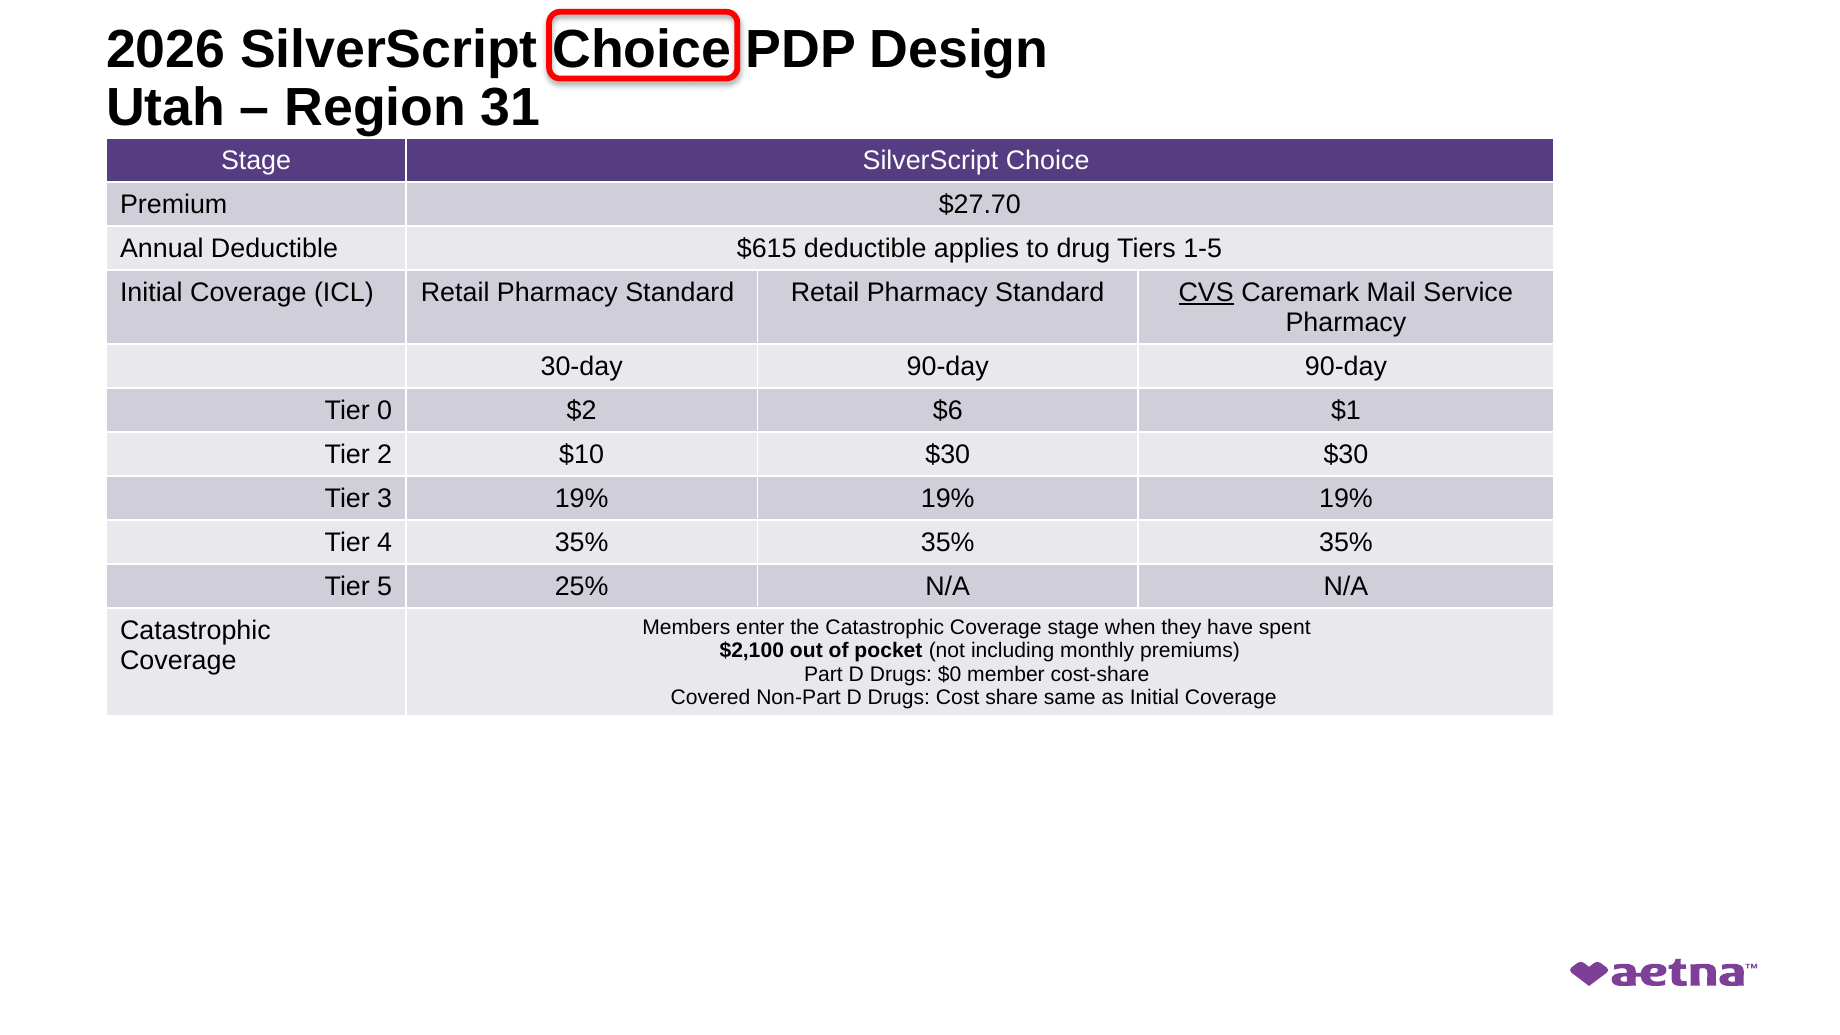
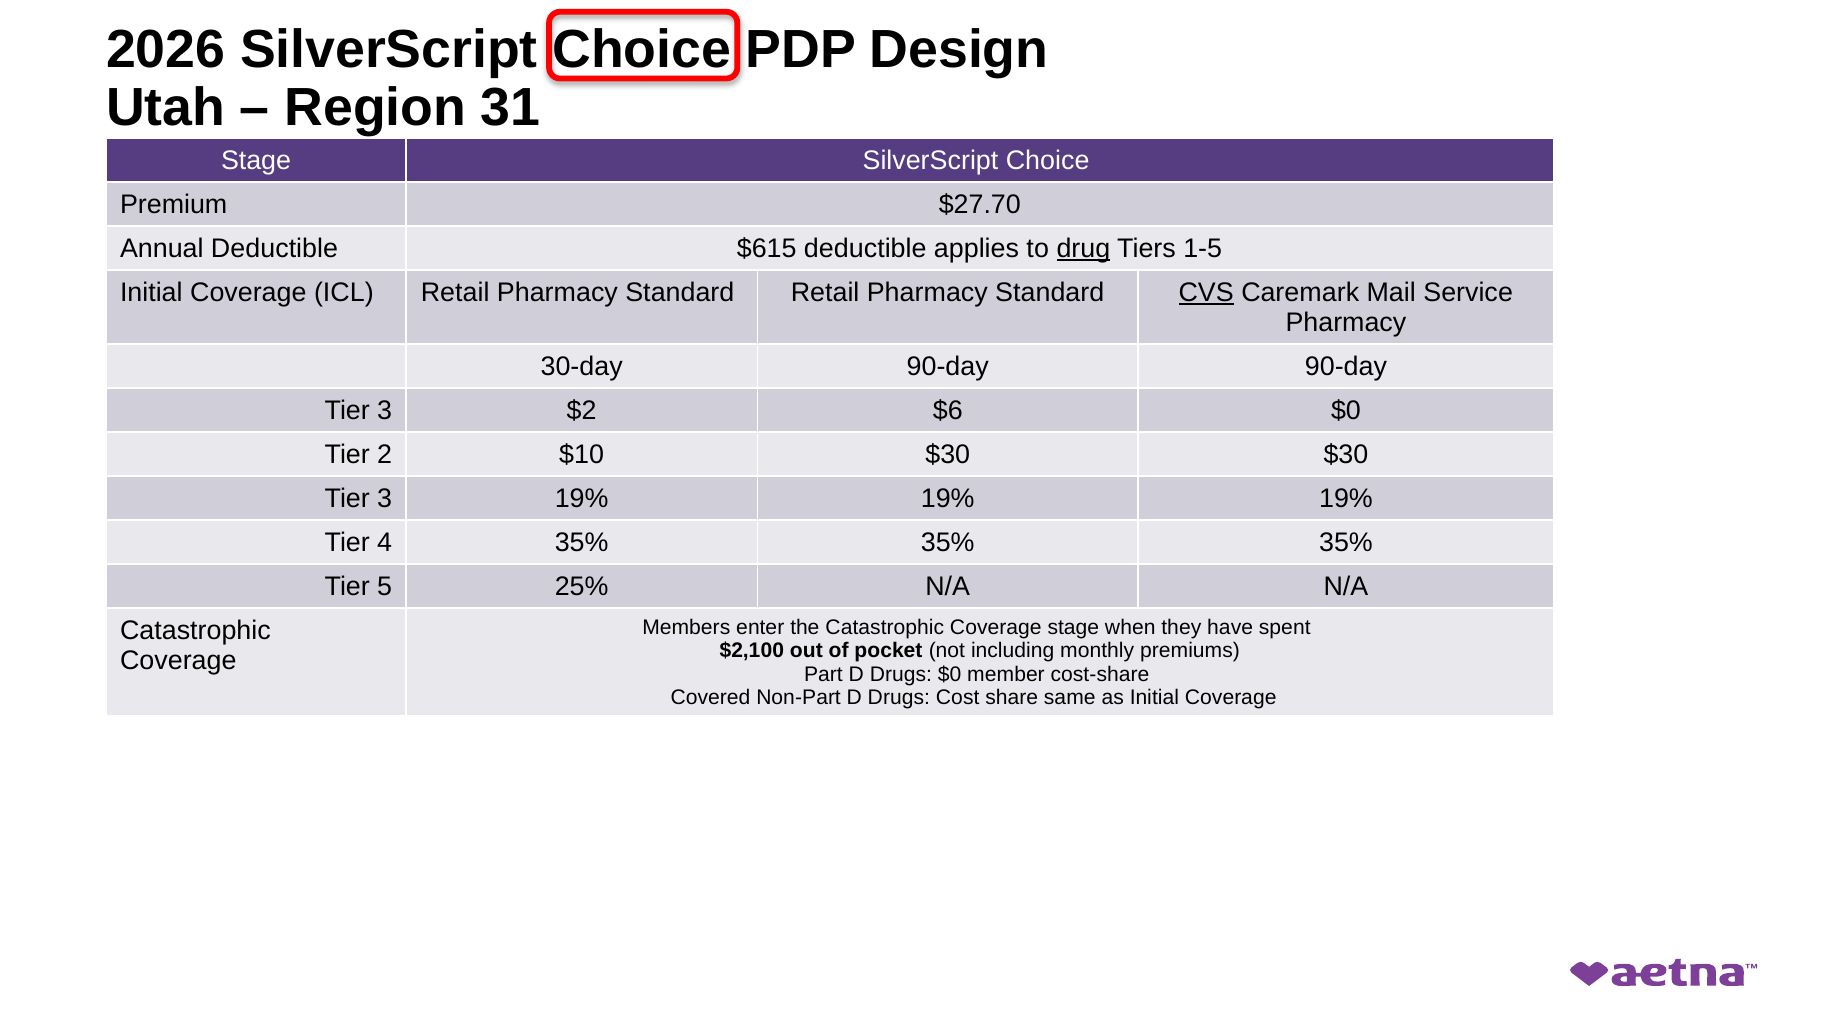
drug underline: none -> present
0 at (385, 411): 0 -> 3
$6 $1: $1 -> $0
